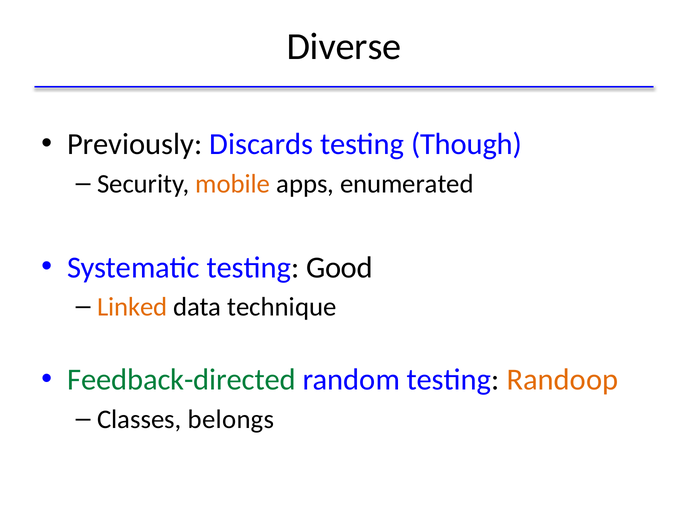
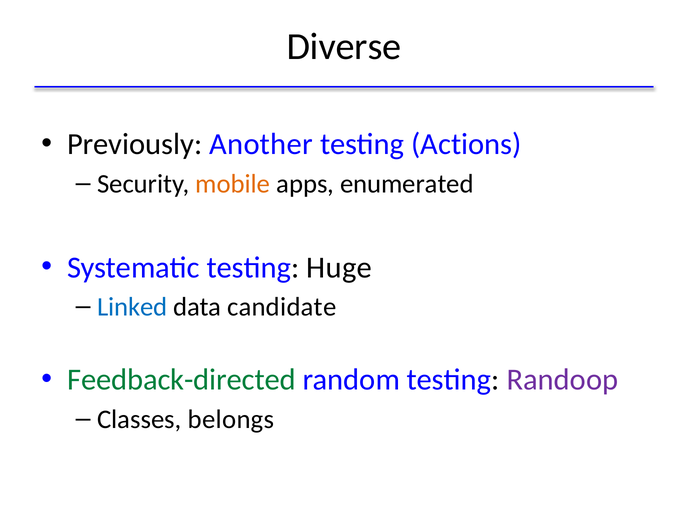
Discards: Discards -> Another
Though: Though -> Actions
Good: Good -> Huge
Linked colour: orange -> blue
technique: technique -> candidate
Randoop colour: orange -> purple
